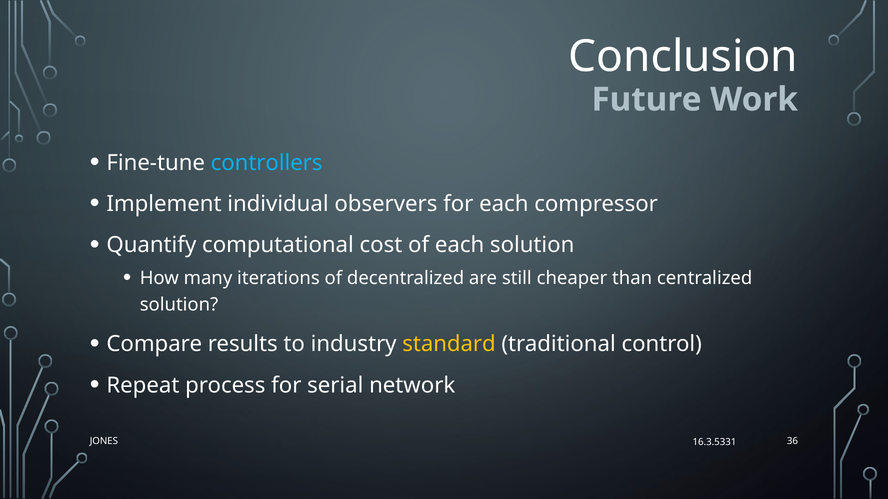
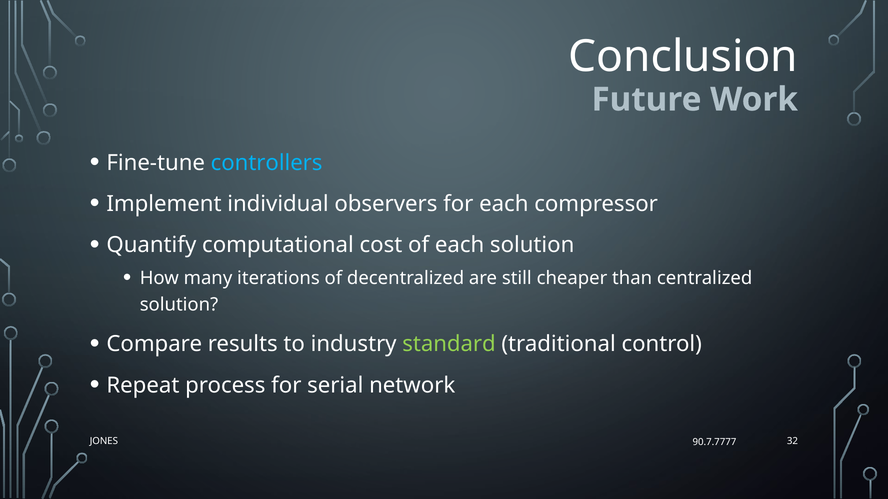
standard colour: yellow -> light green
36: 36 -> 32
16.3.5331: 16.3.5331 -> 90.7.7777
